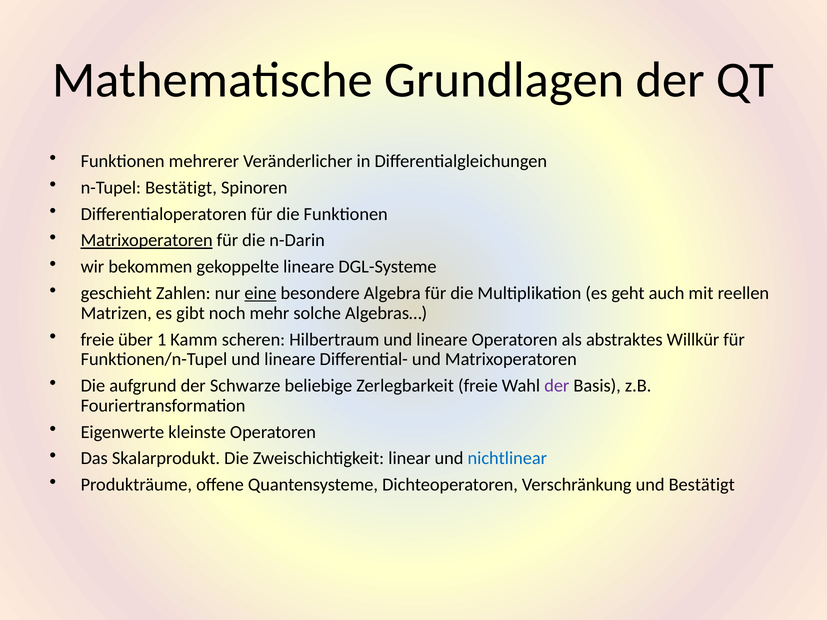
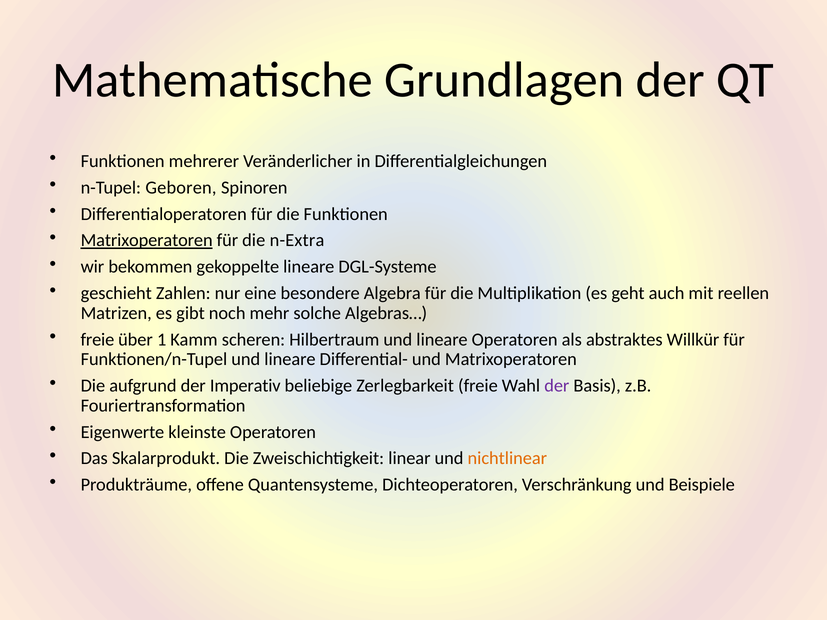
n-Tupel Bestätigt: Bestätigt -> Geboren
n-Darin: n-Darin -> n-Extra
eine underline: present -> none
Schwarze: Schwarze -> Imperativ
nichtlinear colour: blue -> orange
und Bestätigt: Bestätigt -> Beispiele
